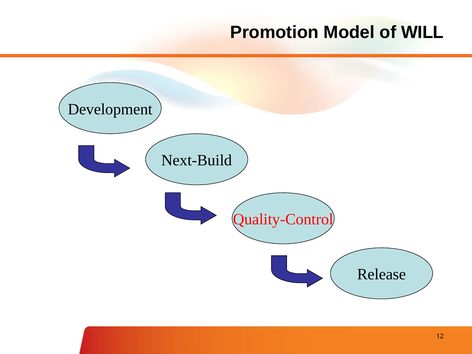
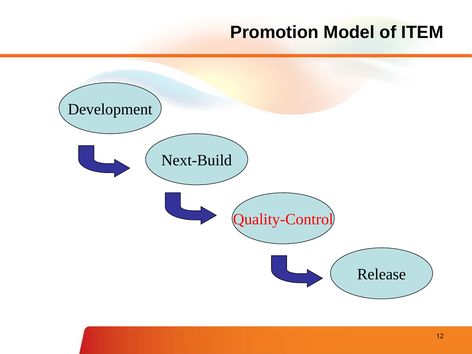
WILL: WILL -> ITEM
